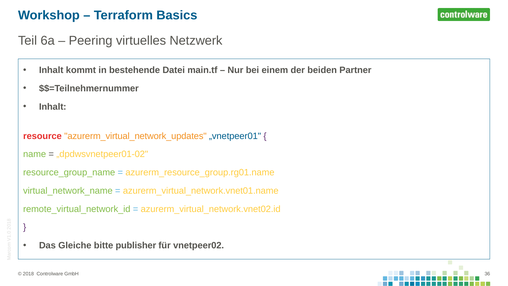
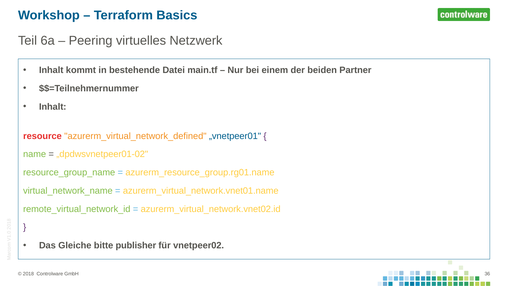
azurerm_virtual_network_updates: azurerm_virtual_network_updates -> azurerm_virtual_network_defined
